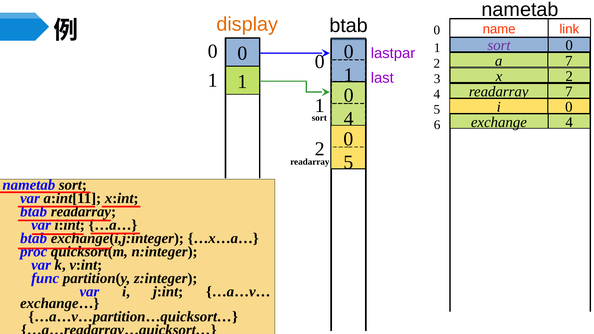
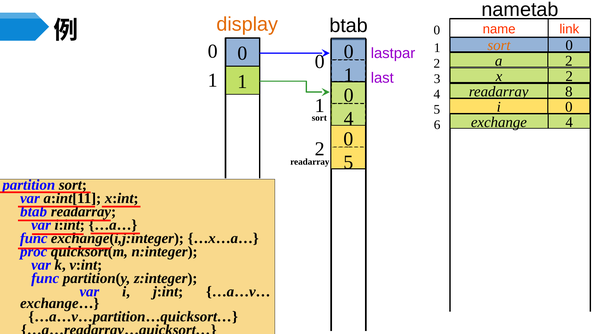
sort at (499, 45) colour: purple -> orange
2 7: 7 -> 2
4 7: 7 -> 8
nametab at (29, 185): nametab -> partition
btab at (34, 238): btab -> func
